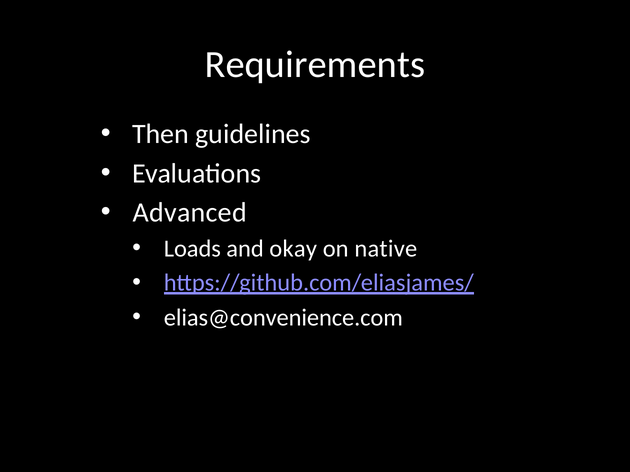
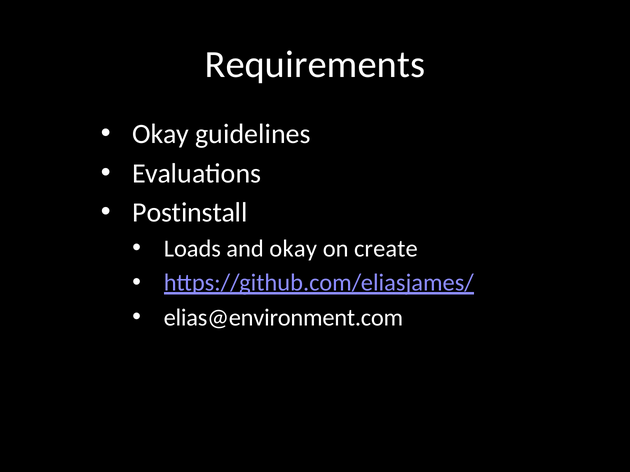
Then at (161, 134): Then -> Okay
Advanced: Advanced -> Postinstall
native: native -> create
elias@convenience.com: elias@convenience.com -> elias@environment.com
